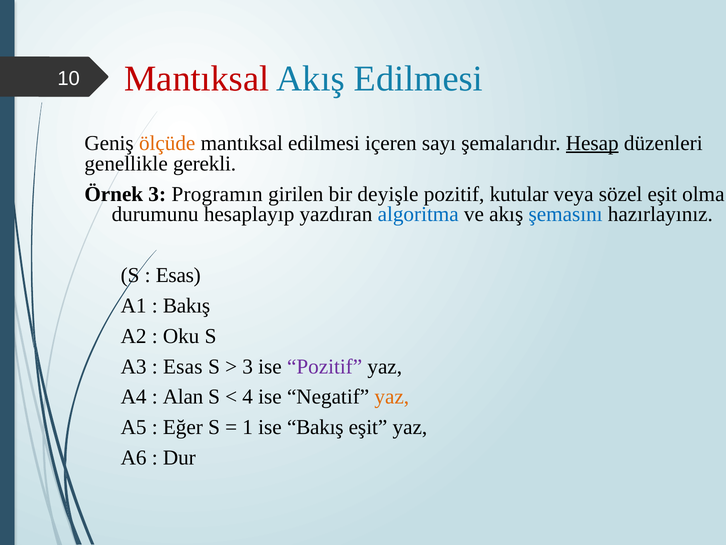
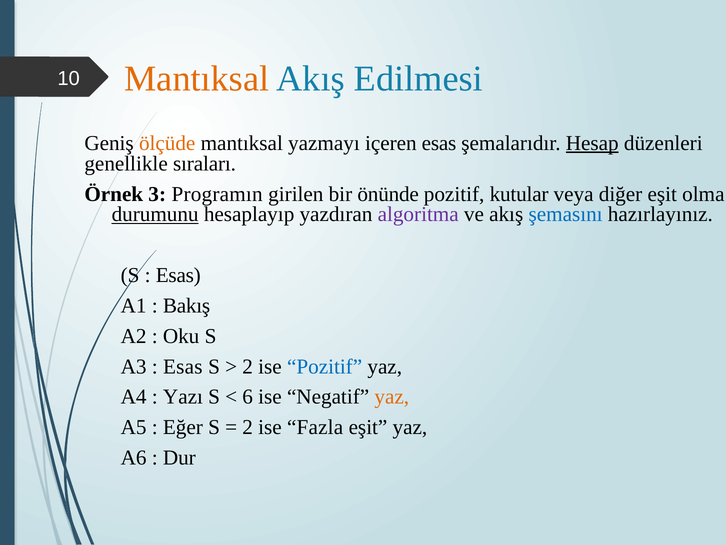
Mantıksal at (197, 79) colour: red -> orange
mantıksal edilmesi: edilmesi -> yazmayı
içeren sayı: sayı -> esas
gerekli: gerekli -> sıraları
deyişle: deyişle -> önünde
sözel: sözel -> diğer
durumunu underline: none -> present
algoritma colour: blue -> purple
3 at (248, 366): 3 -> 2
Pozitif at (325, 366) colour: purple -> blue
Alan: Alan -> Yazı
4: 4 -> 6
1 at (248, 427): 1 -> 2
ise Bakış: Bakış -> Fazla
